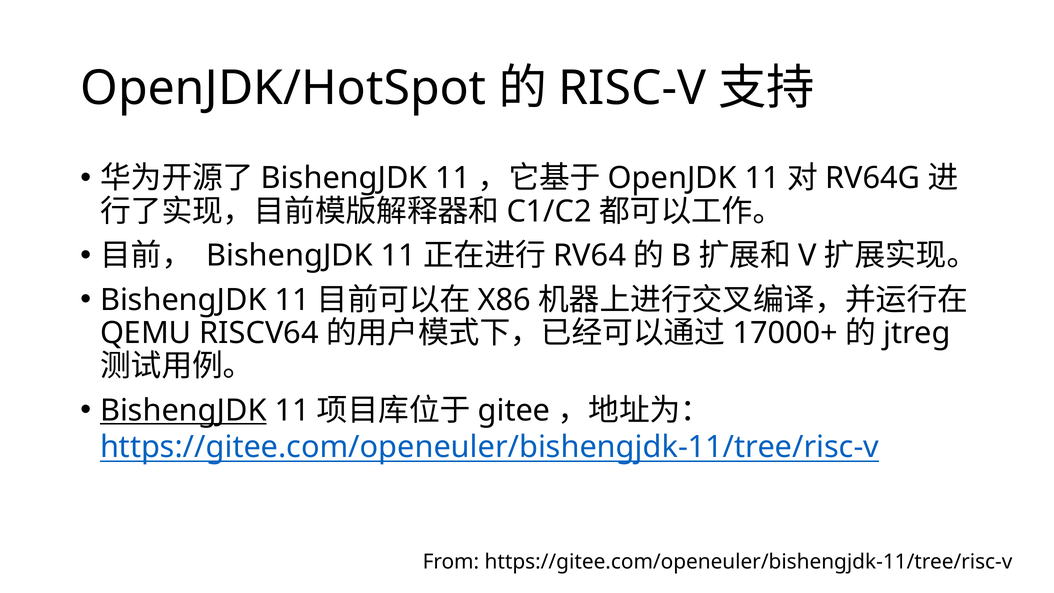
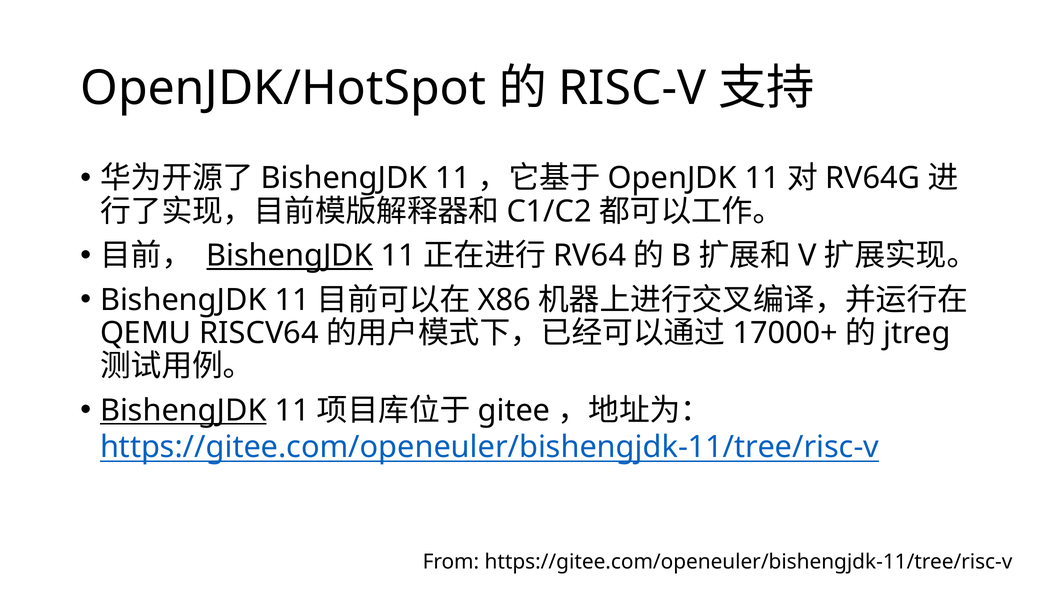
BishengJDK at (290, 256) underline: none -> present
